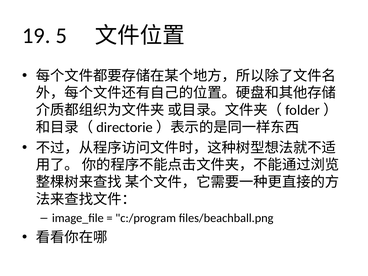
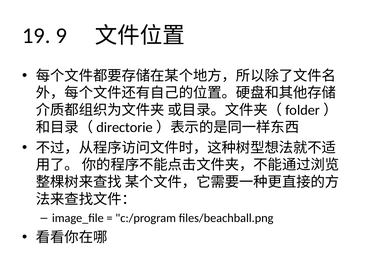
5: 5 -> 9
